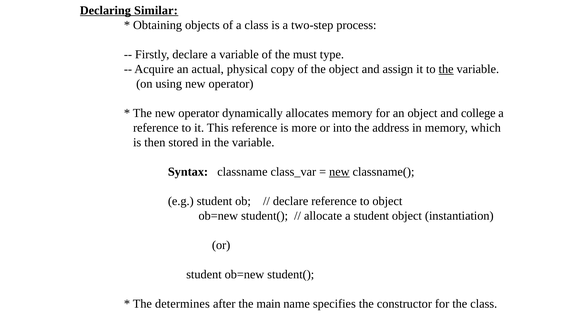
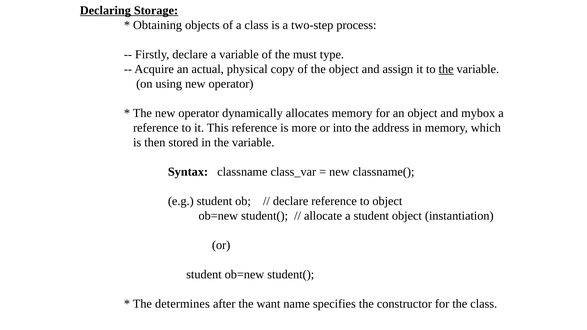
Similar: Similar -> Storage
college: college -> mybox
new at (339, 172) underline: present -> none
main: main -> want
